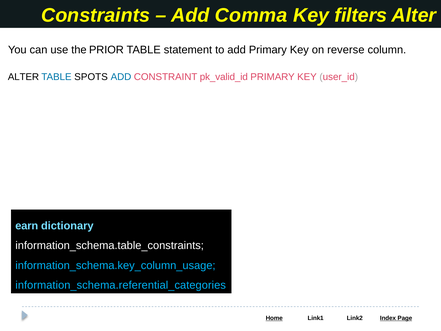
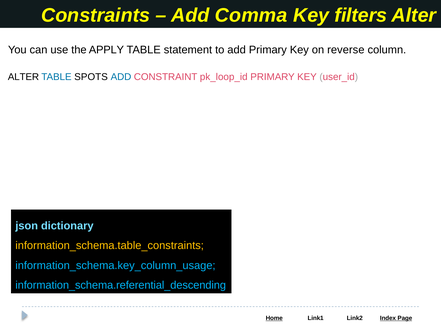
PRIOR: PRIOR -> APPLY
pk_valid_id: pk_valid_id -> pk_loop_id
earn: earn -> json
information_schema.table_constraints colour: white -> yellow
information_schema.referential_categories: information_schema.referential_categories -> information_schema.referential_descending
